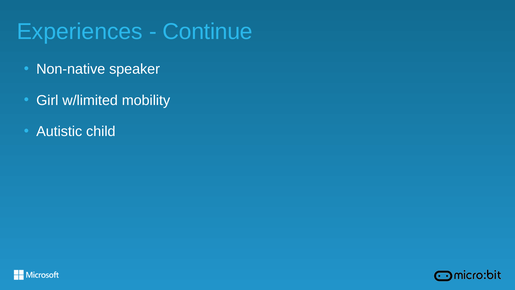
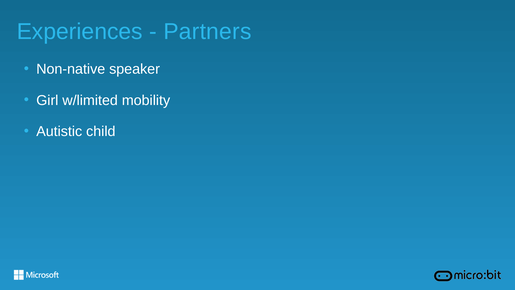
Continue: Continue -> Partners
